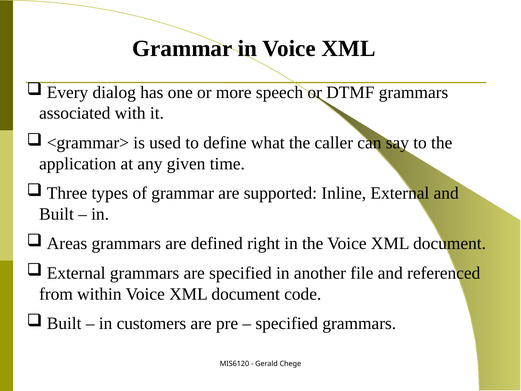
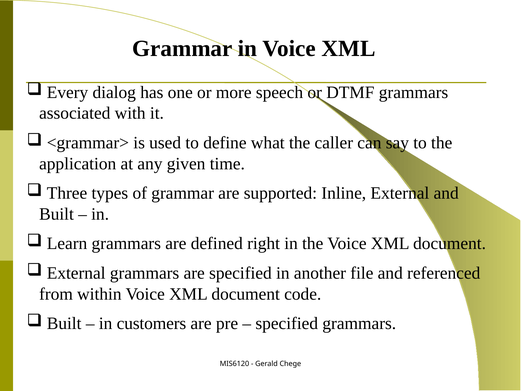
Areas: Areas -> Learn
